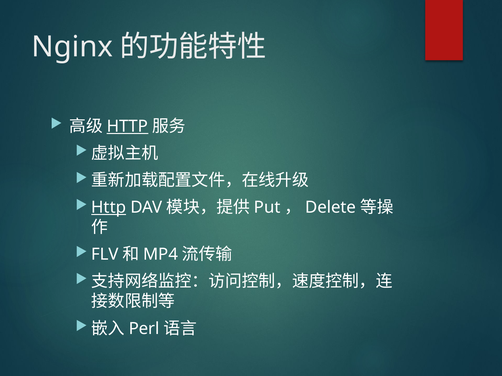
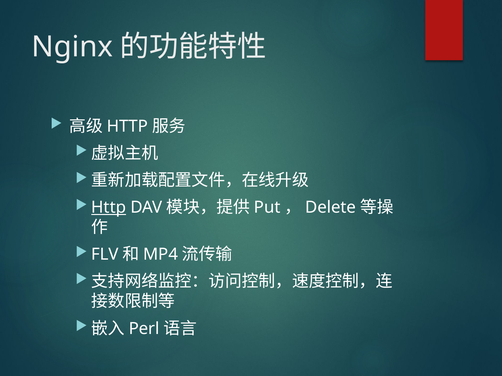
HTTP at (127, 126) underline: present -> none
